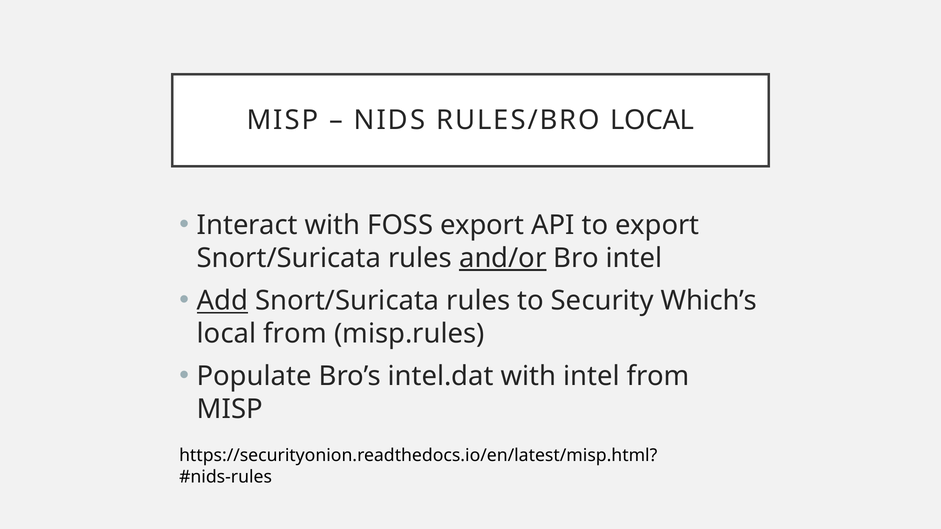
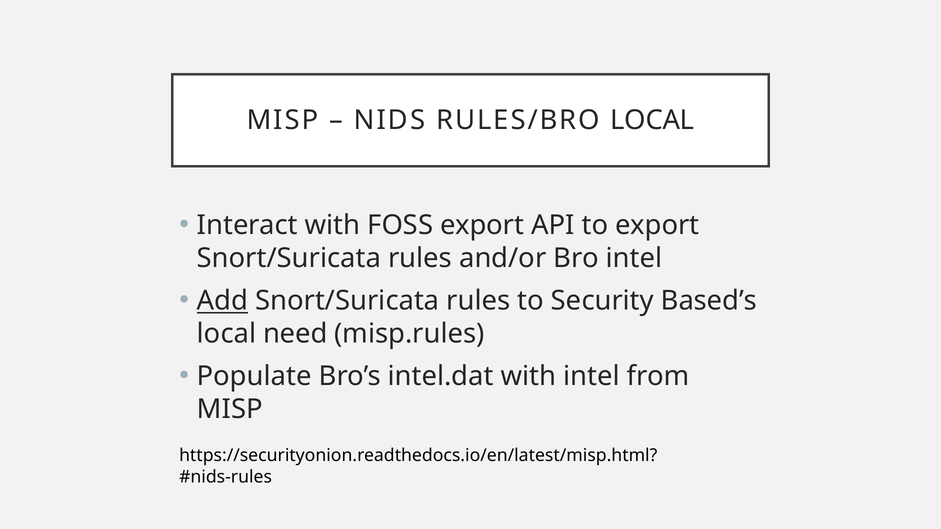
and/or underline: present -> none
Which’s: Which’s -> Based’s
local from: from -> need
